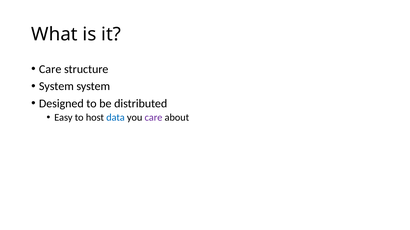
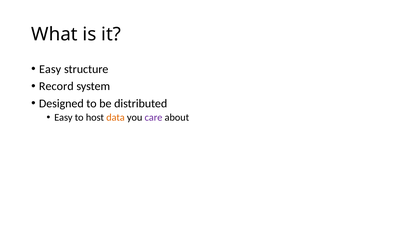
Care at (50, 69): Care -> Easy
System at (56, 87): System -> Record
data colour: blue -> orange
